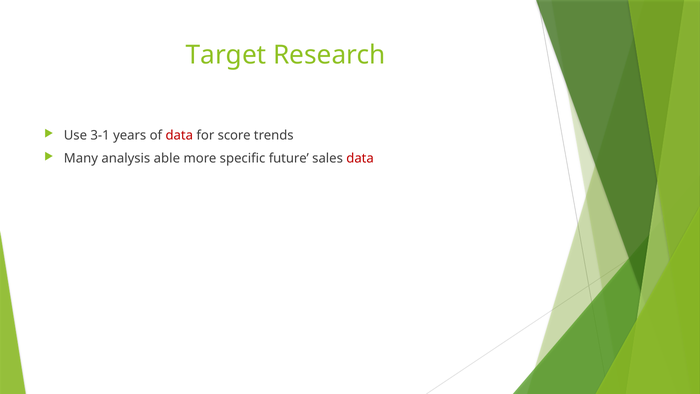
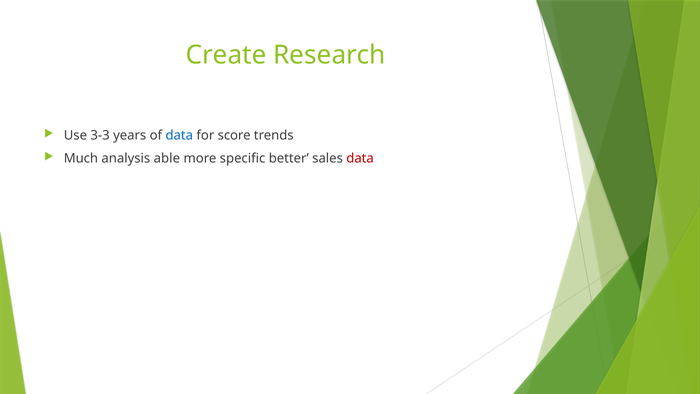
Target: Target -> Create
3-1: 3-1 -> 3-3
data at (179, 135) colour: red -> blue
Many: Many -> Much
future: future -> better
